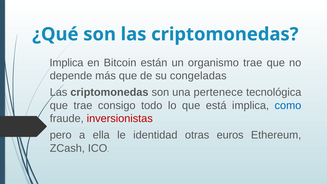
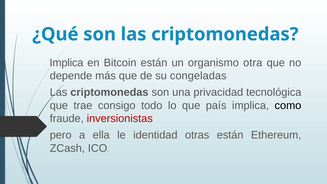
organismo trae: trae -> otra
pertenece: pertenece -> privacidad
está: está -> país
como colour: blue -> black
otras euros: euros -> están
